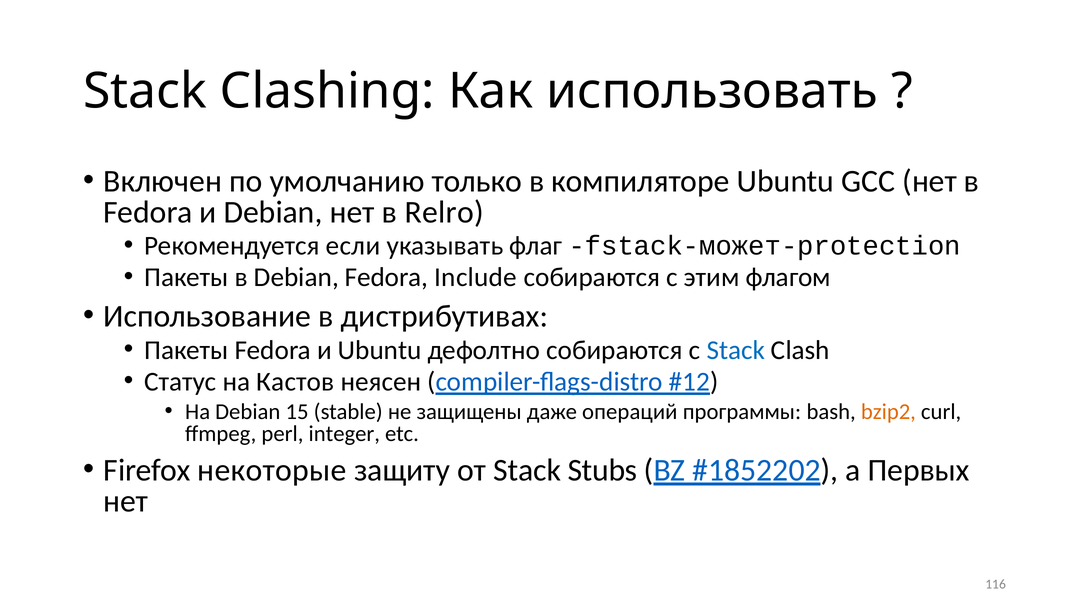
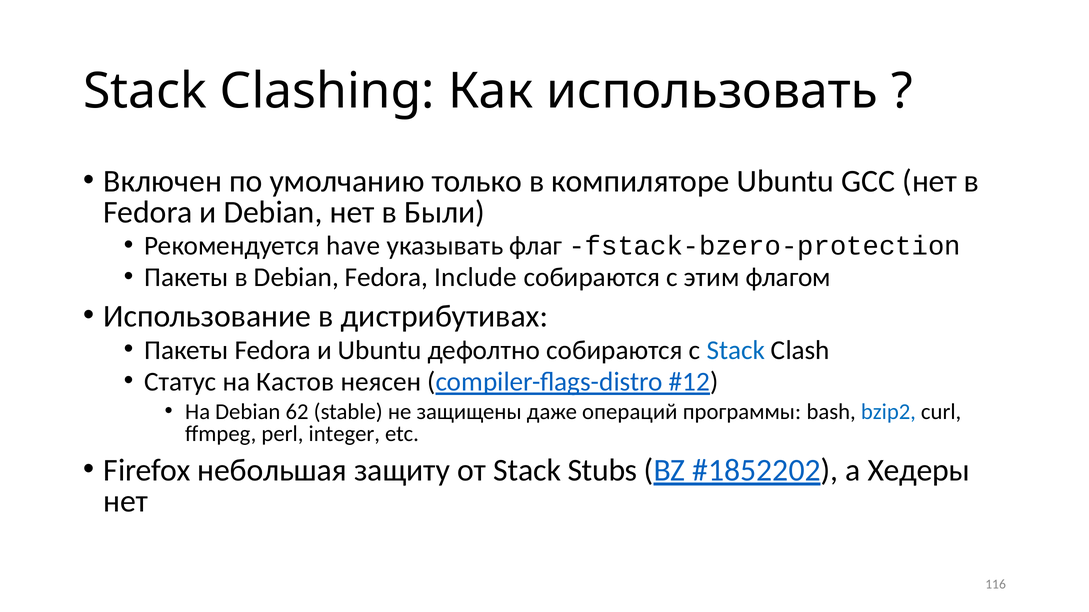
Relro: Relro -> Были
если: если -> have
fstack-может-protection: fstack-может-protection -> fstack-bzero-protection
15: 15 -> 62
bzip2 colour: orange -> blue
некоторые: некоторые -> небольшая
Первых: Первых -> Хедеры
